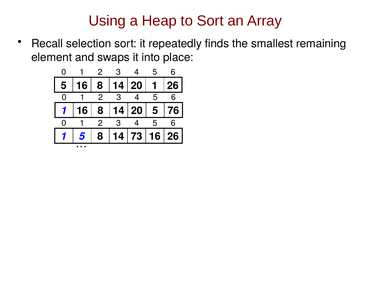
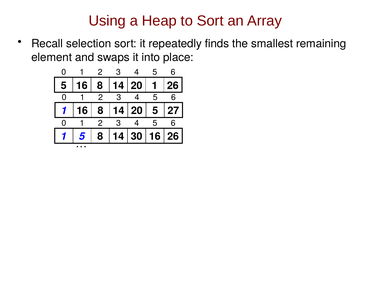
76: 76 -> 27
73: 73 -> 30
